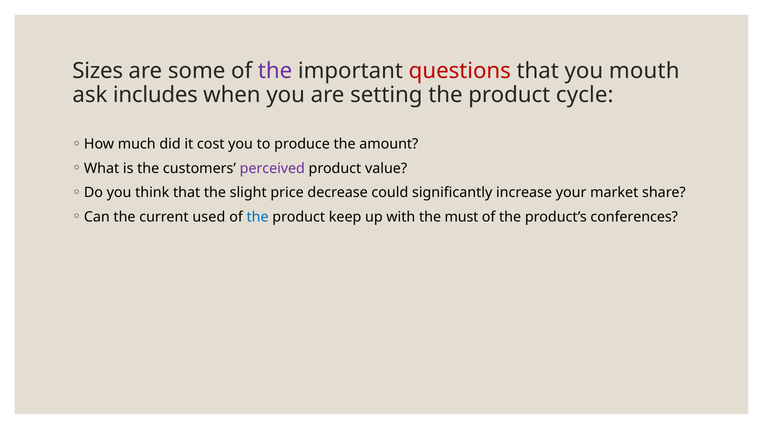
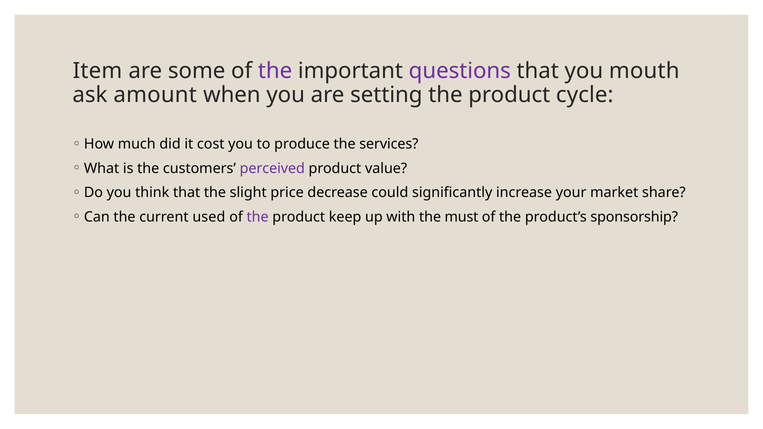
Sizes: Sizes -> Item
questions colour: red -> purple
includes: includes -> amount
amount: amount -> services
the at (258, 217) colour: blue -> purple
conferences: conferences -> sponsorship
